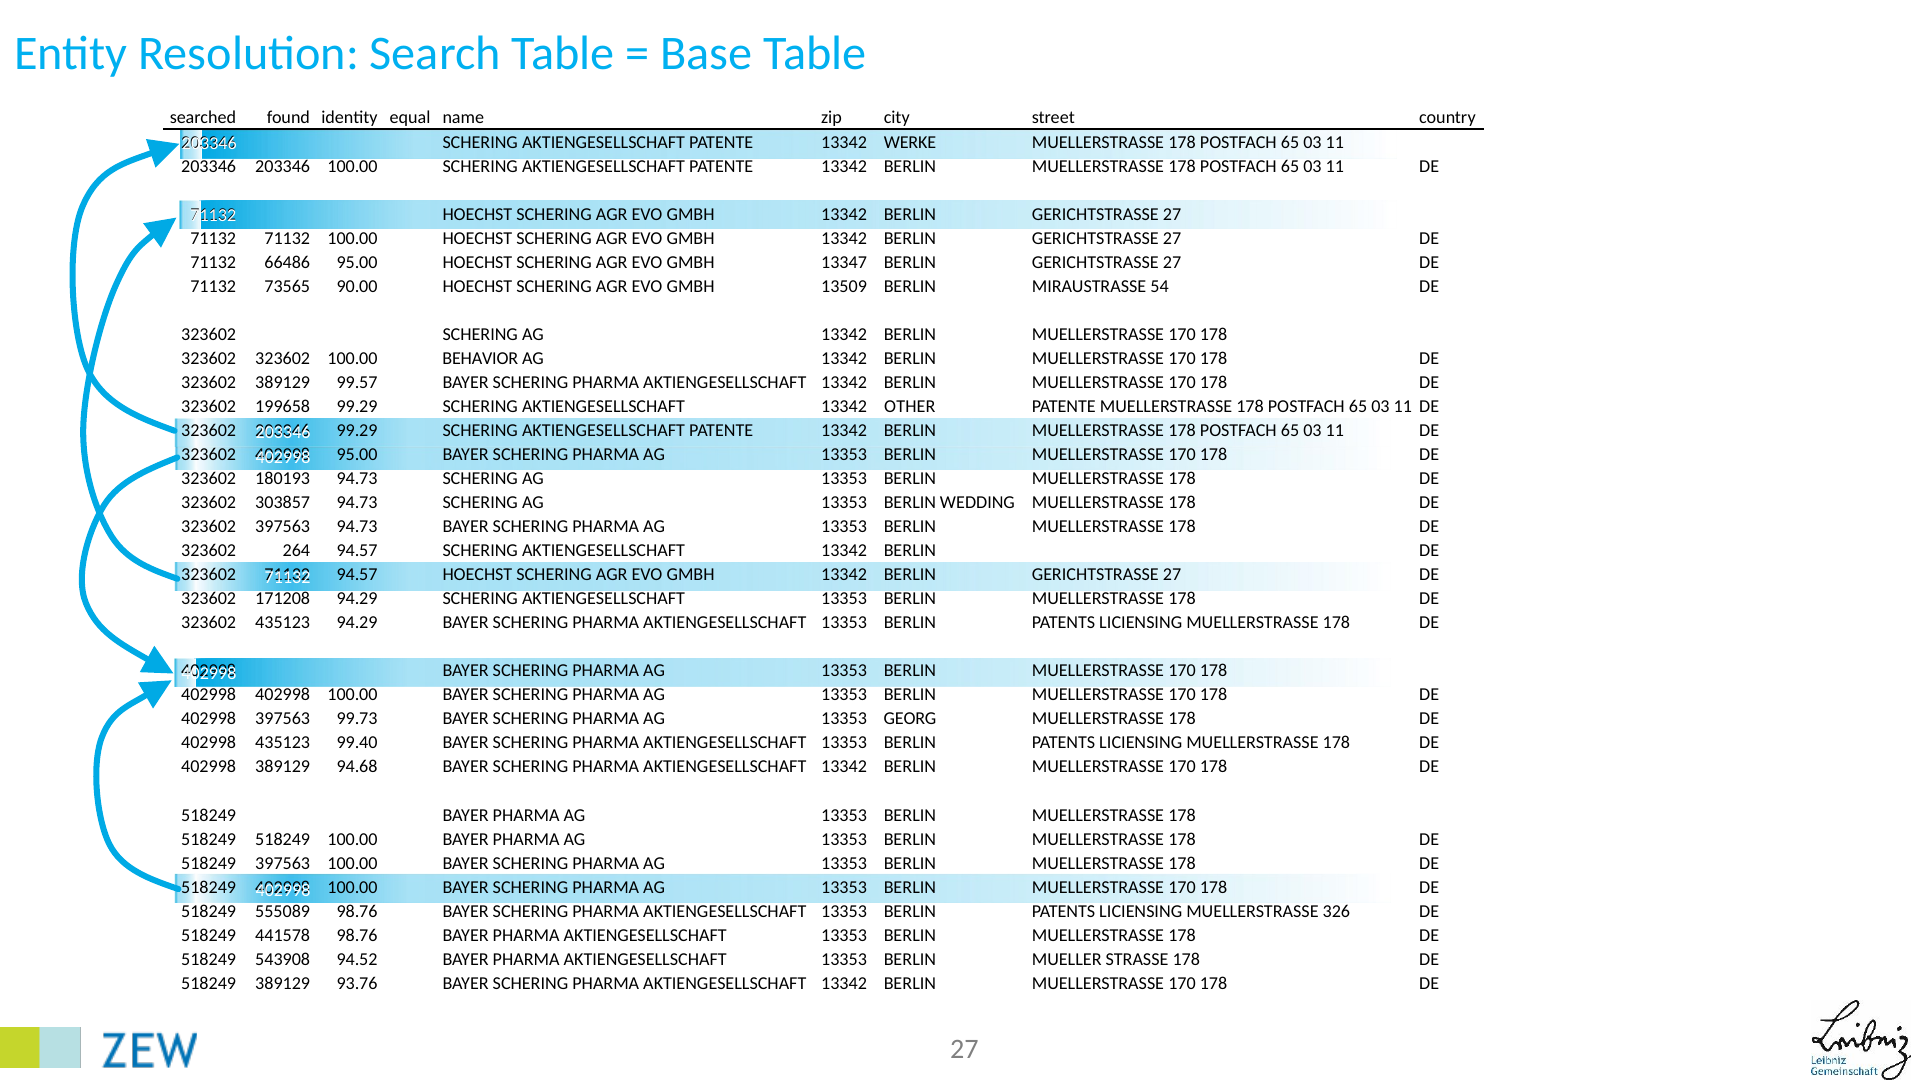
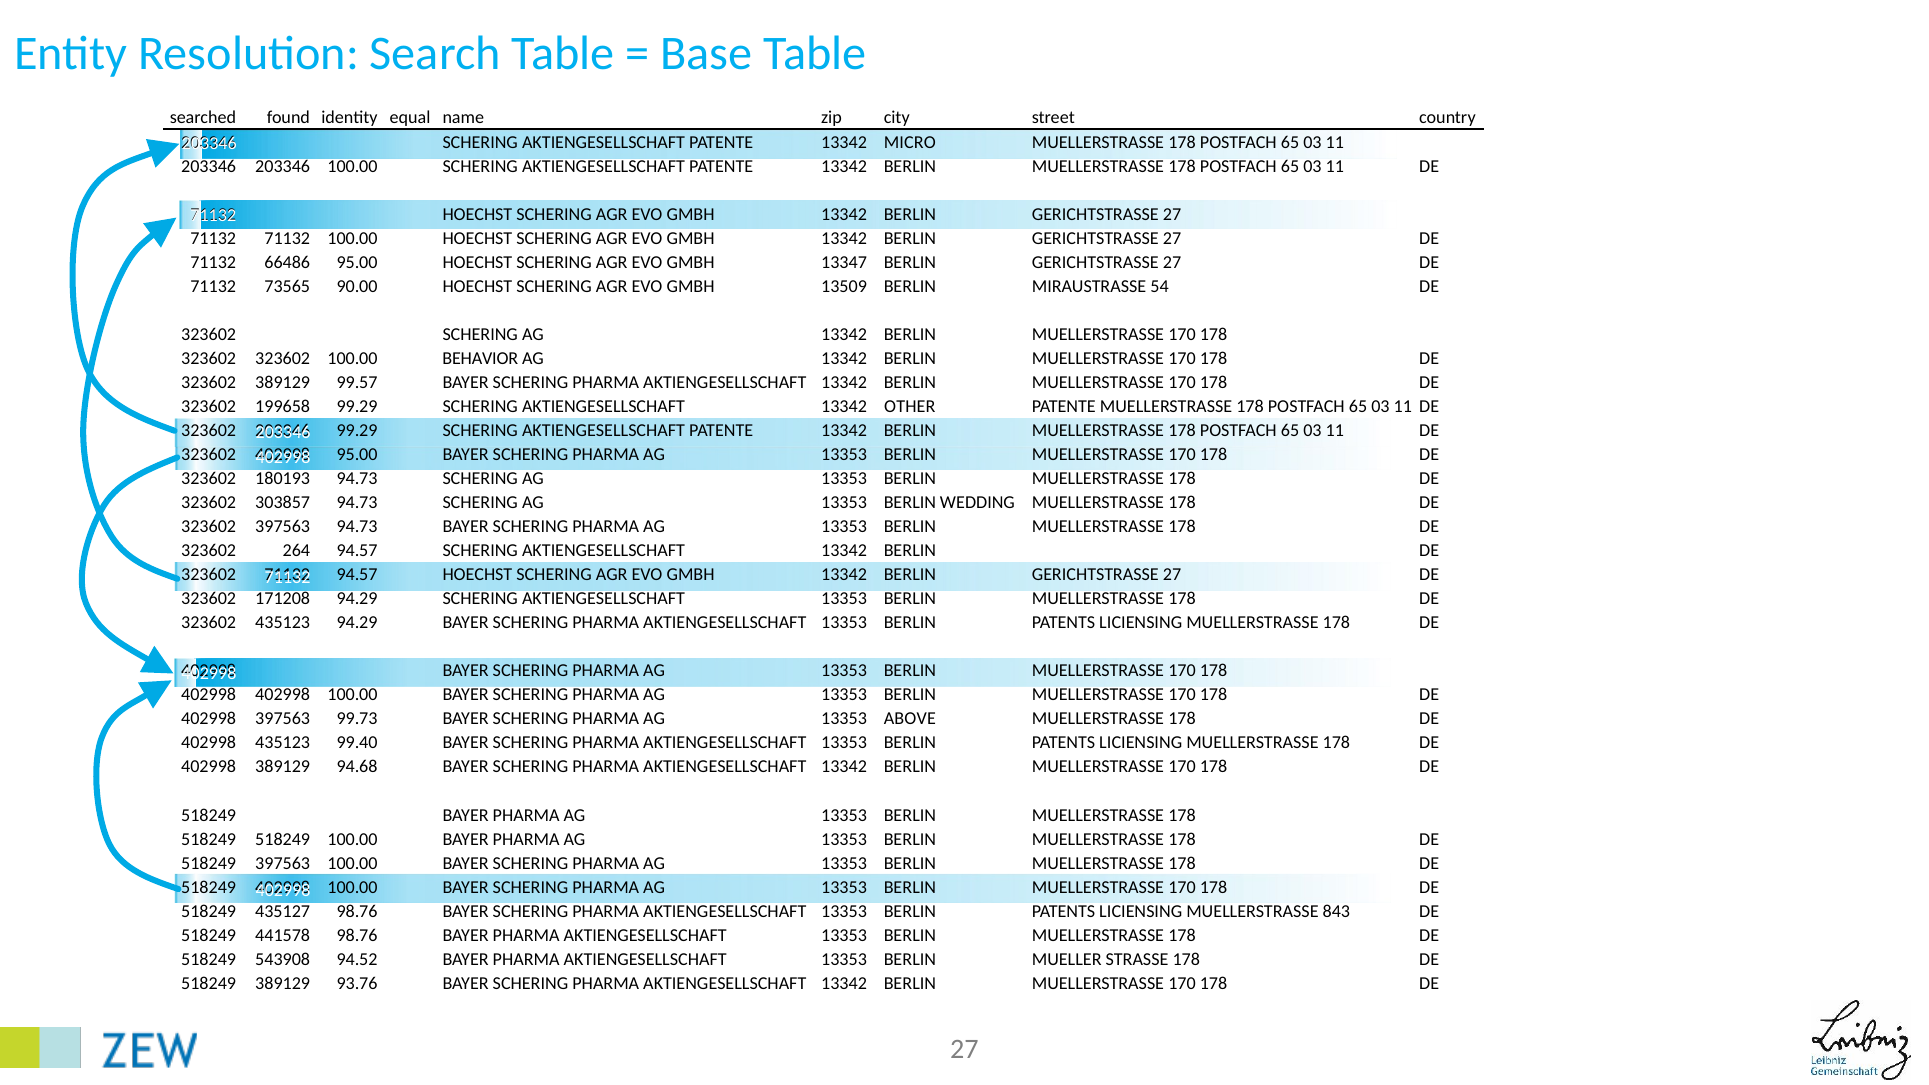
WERKE: WERKE -> MICRO
GEORG: GEORG -> ABOVE
555089: 555089 -> 435127
326: 326 -> 843
